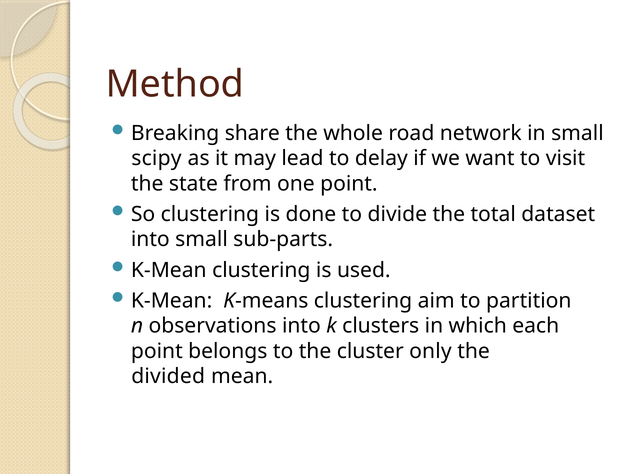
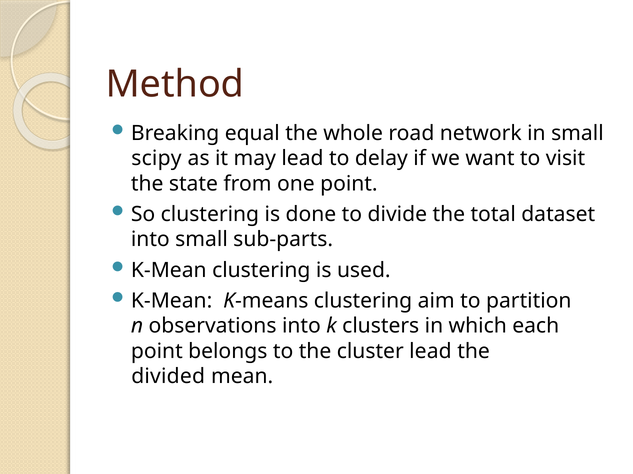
share: share -> equal
cluster only: only -> lead
